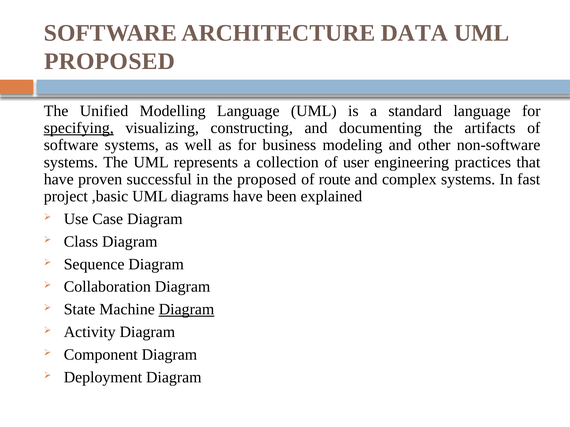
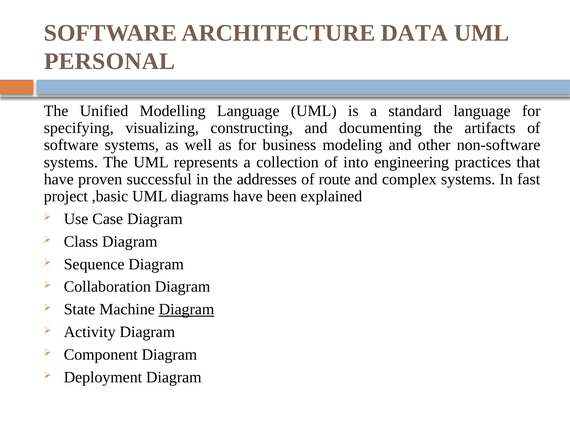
PROPOSED at (110, 61): PROPOSED -> PERSONAL
specifying underline: present -> none
user: user -> into
the proposed: proposed -> addresses
